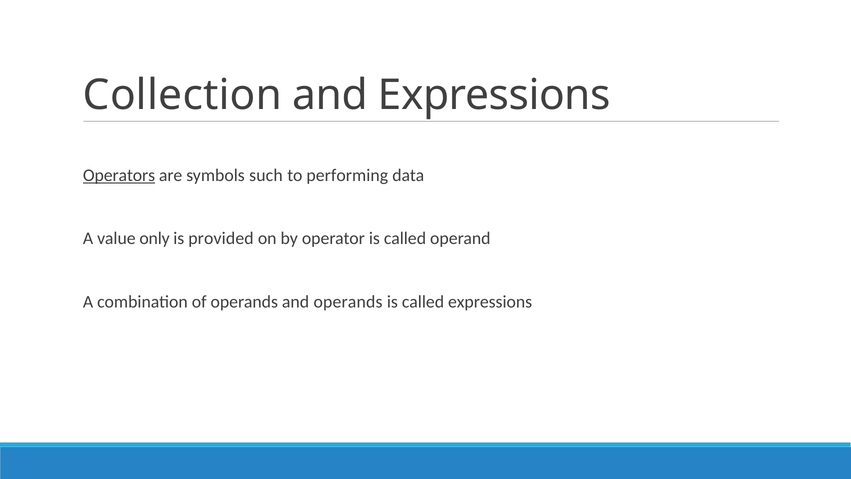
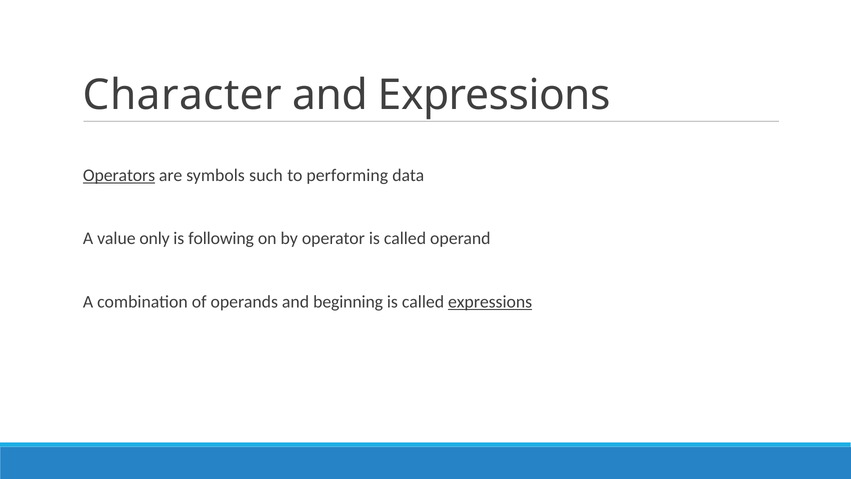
Collection: Collection -> Character
provided: provided -> following
and operands: operands -> beginning
expressions at (490, 302) underline: none -> present
